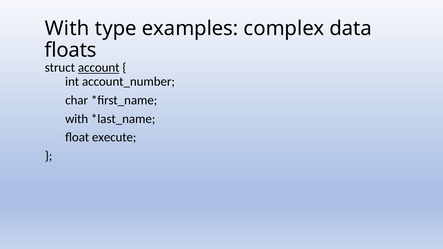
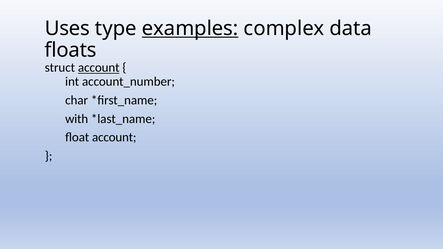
With at (67, 28): With -> Uses
examples underline: none -> present
float execute: execute -> account
